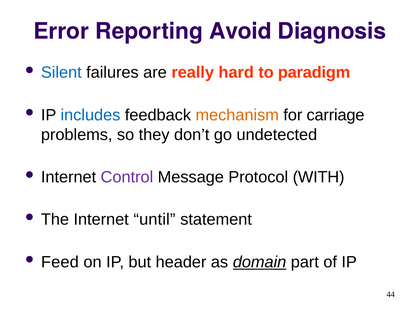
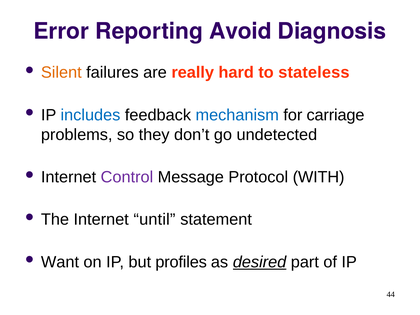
Silent colour: blue -> orange
paradigm: paradigm -> stateless
mechanism colour: orange -> blue
Feed: Feed -> Want
header: header -> profiles
domain: domain -> desired
